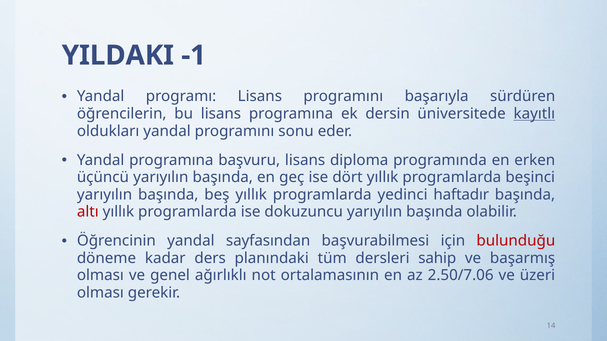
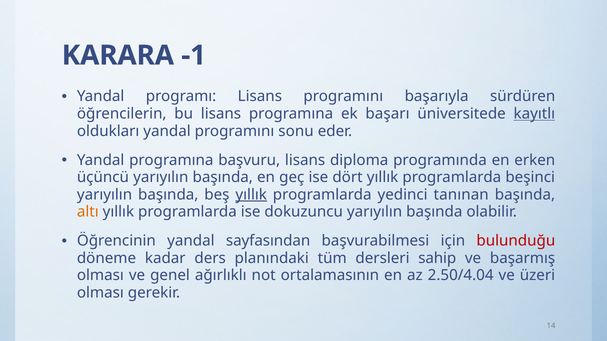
YILDAKI: YILDAKI -> KARARA
dersin: dersin -> başarı
yıllık at (251, 195) underline: none -> present
haftadır: haftadır -> tanınan
altı colour: red -> orange
2.50/7.06: 2.50/7.06 -> 2.50/4.04
